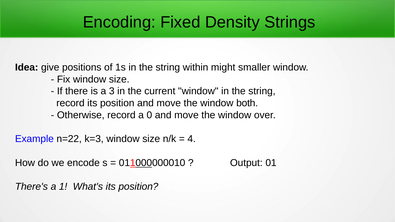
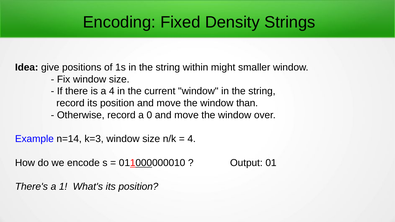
a 3: 3 -> 4
both: both -> than
n=22: n=22 -> n=14
